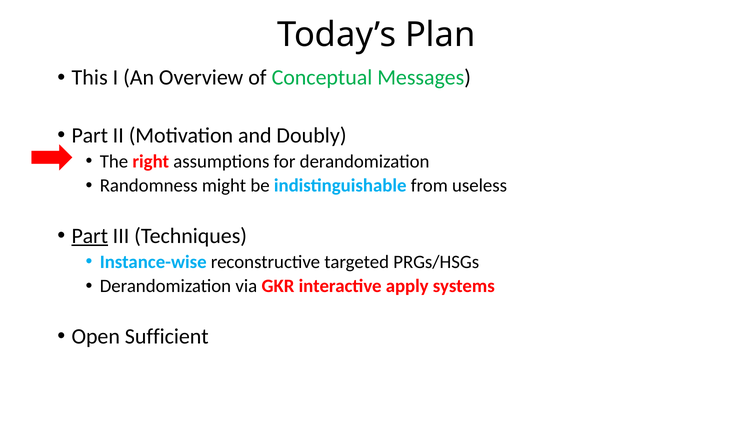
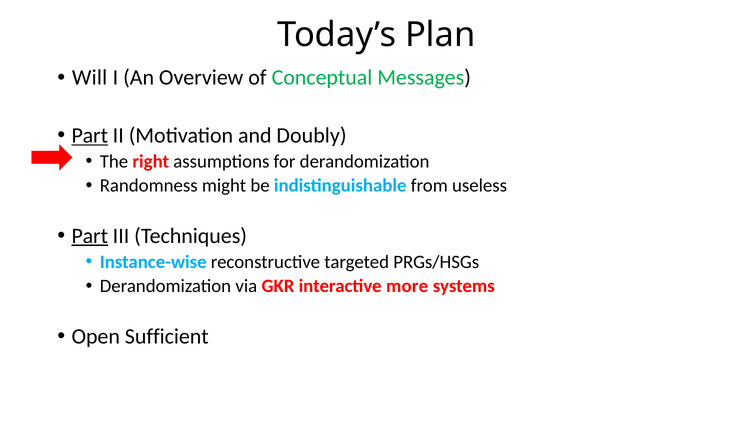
This: This -> Will
Part at (90, 135) underline: none -> present
apply: apply -> more
